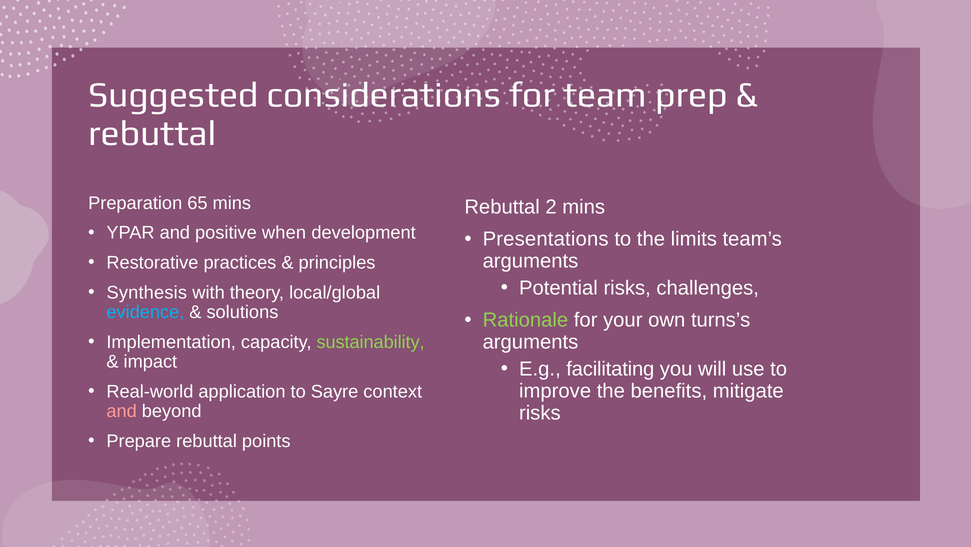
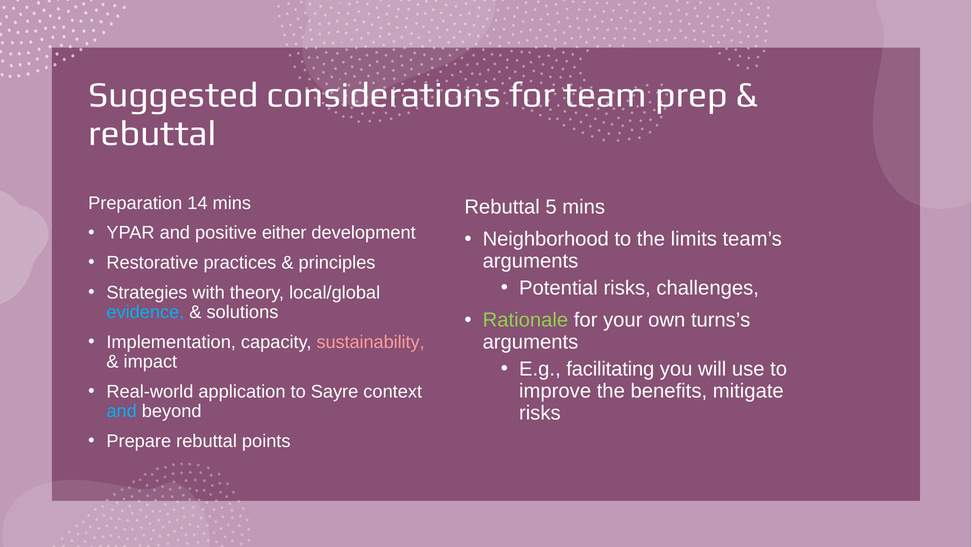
65: 65 -> 14
2: 2 -> 5
when: when -> either
Presentations: Presentations -> Neighborhood
Synthesis: Synthesis -> Strategies
sustainability colour: light green -> pink
and at (122, 411) colour: pink -> light blue
